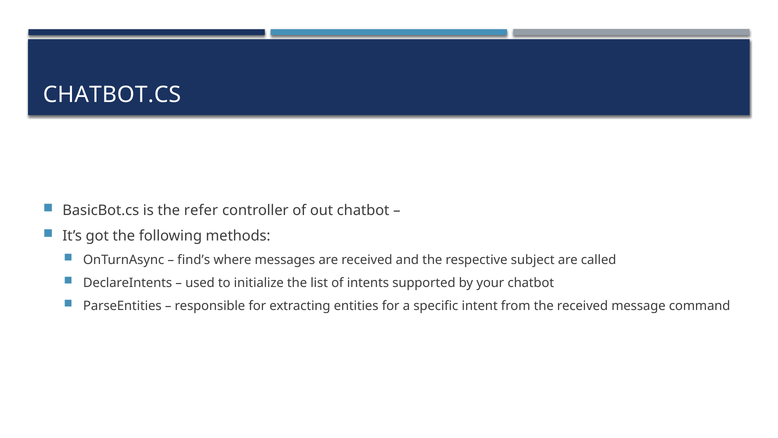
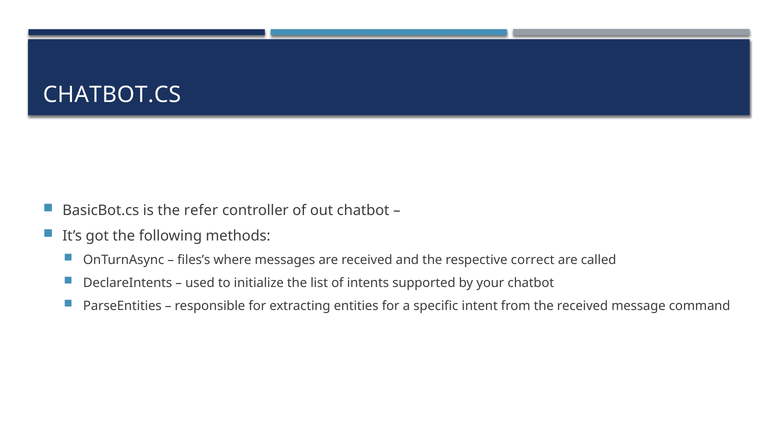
find’s: find’s -> files’s
subject: subject -> correct
